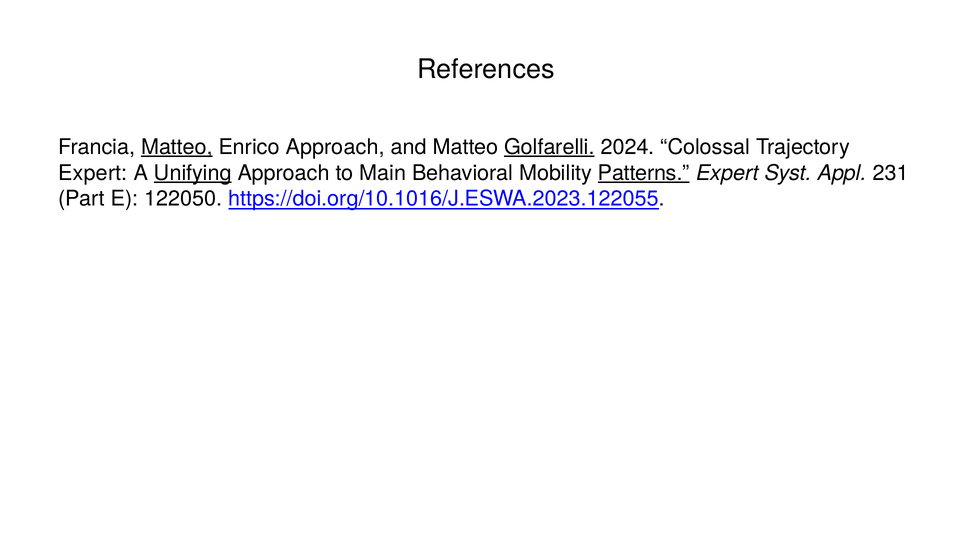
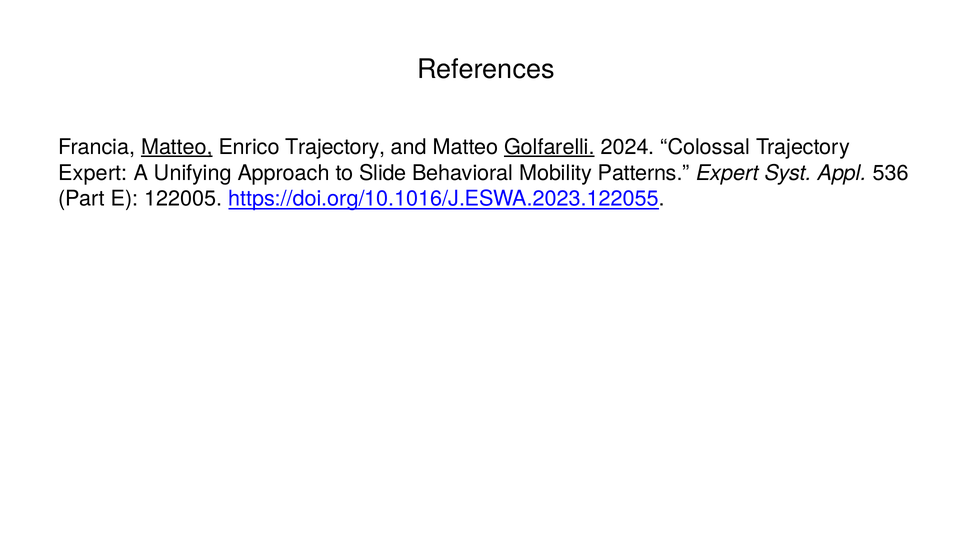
Enrico Approach: Approach -> Trajectory
Unifying underline: present -> none
Main: Main -> Slide
Patterns underline: present -> none
231: 231 -> 536
122050: 122050 -> 122005
